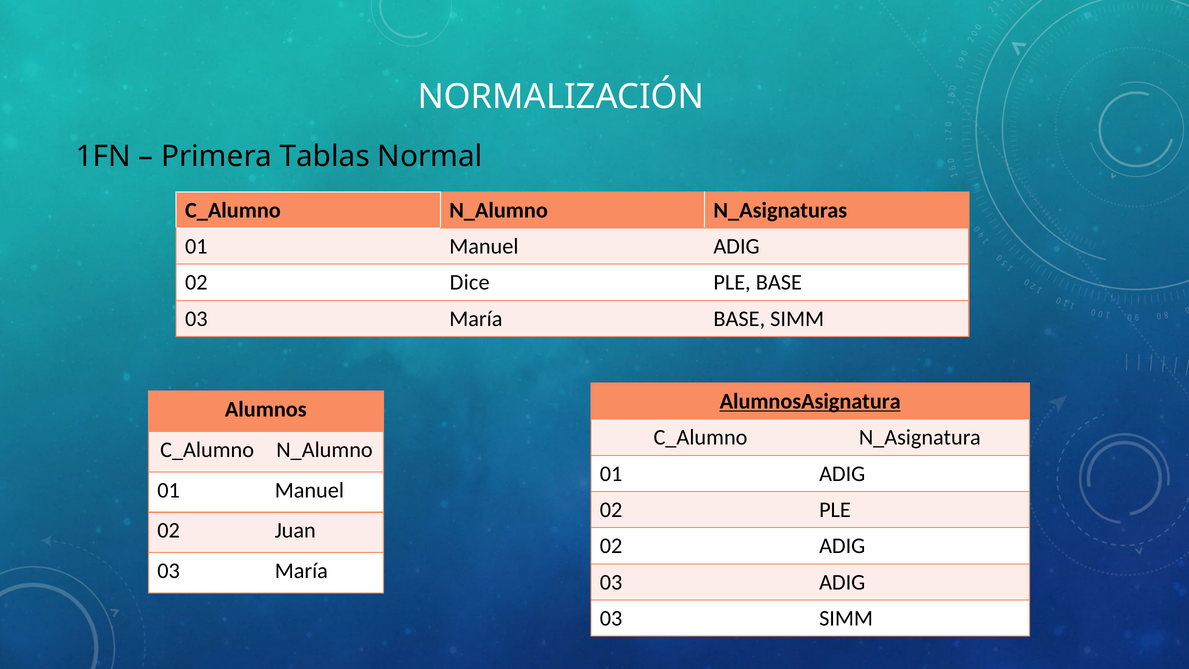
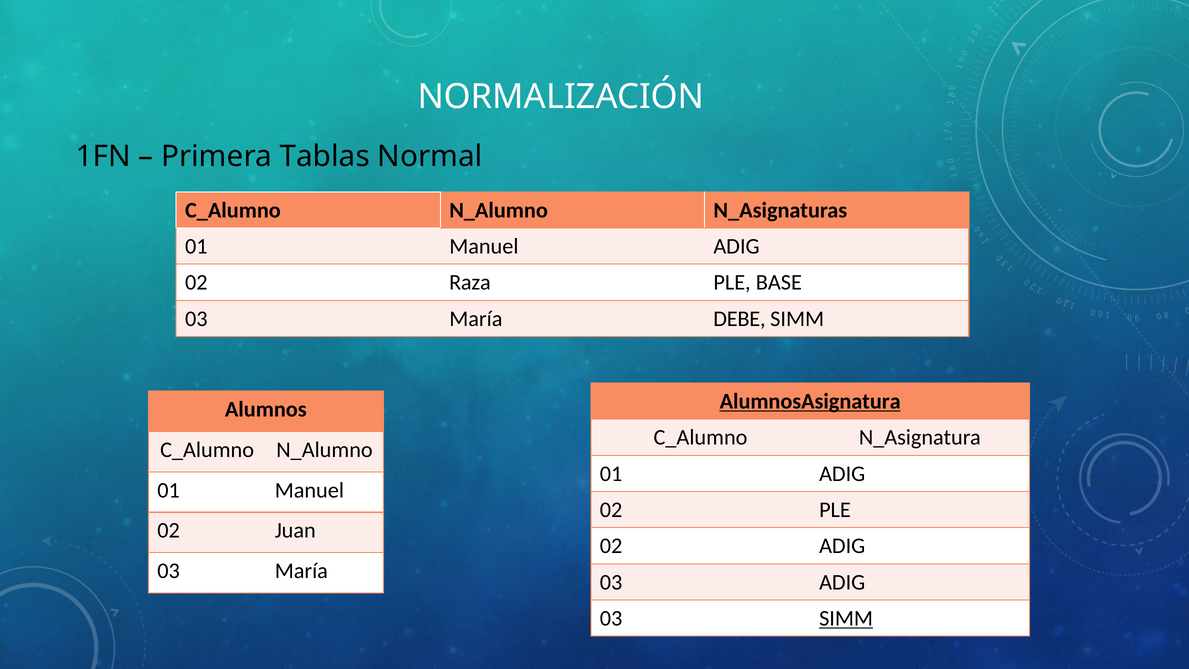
Dice: Dice -> Raza
María BASE: BASE -> DEBE
SIMM at (846, 618) underline: none -> present
